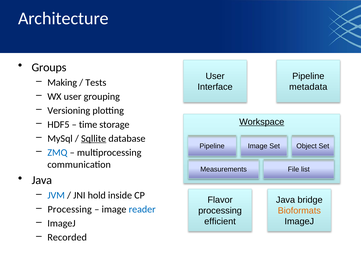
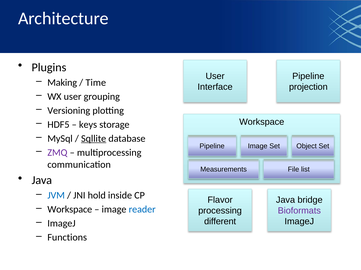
Groups: Groups -> Plugins
Tests: Tests -> Time
metadata: metadata -> projection
Workspace at (262, 122) underline: present -> none
time: time -> keys
ZMQ colour: blue -> purple
Processing at (70, 210): Processing -> Workspace
Bioformats colour: orange -> purple
efficient: efficient -> different
Recorded: Recorded -> Functions
